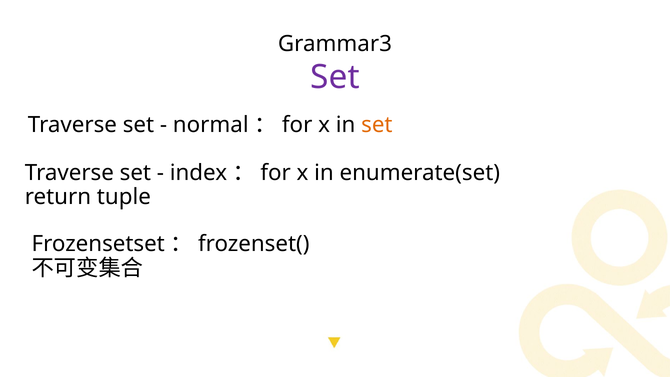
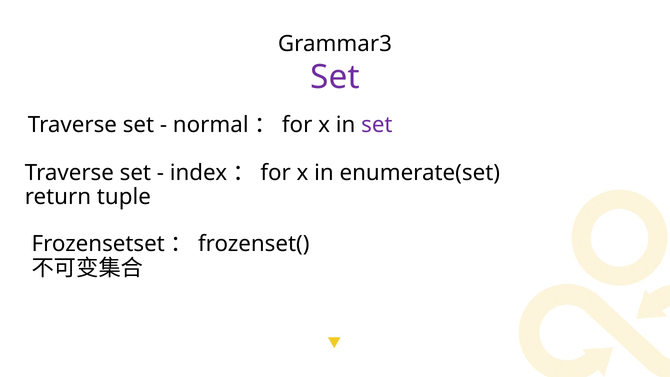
set at (377, 125) colour: orange -> purple
